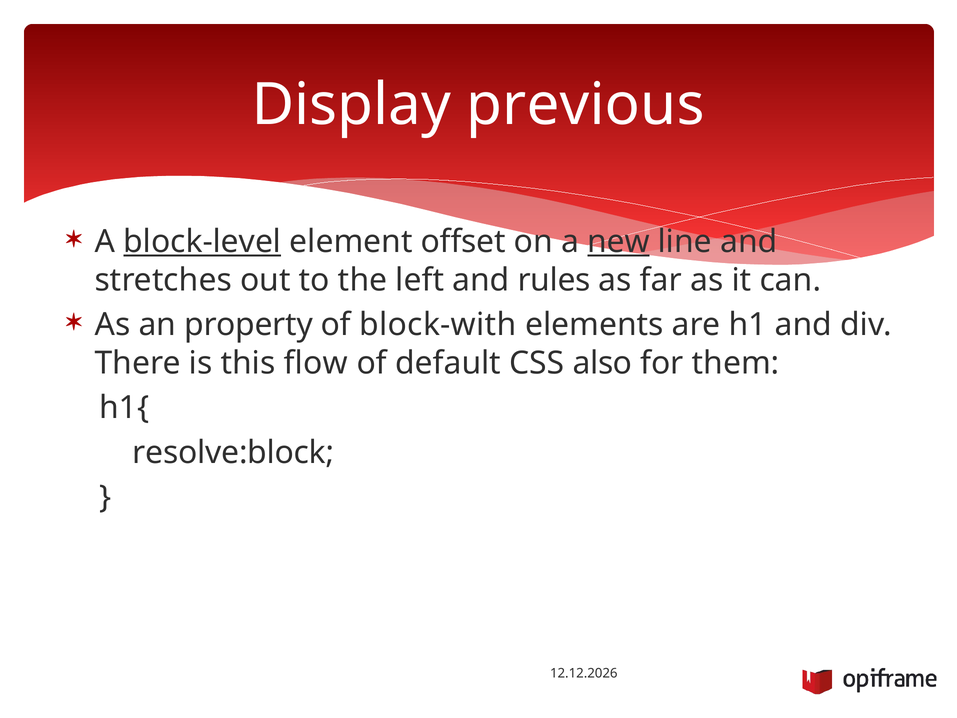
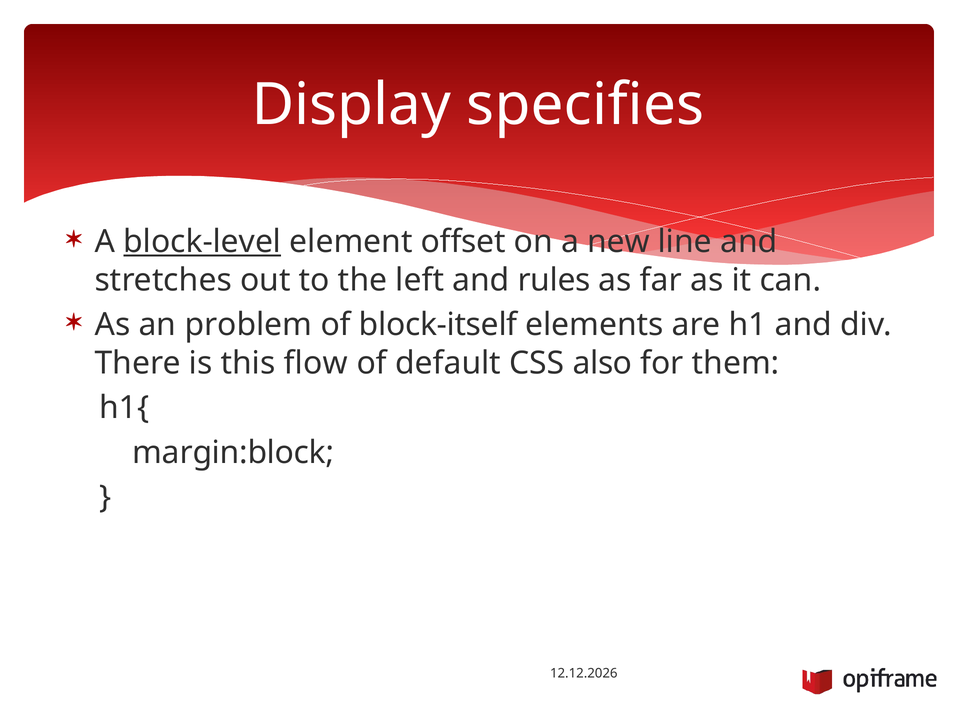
previous: previous -> specifies
new underline: present -> none
property: property -> problem
block-with: block-with -> block-itself
resolve:block: resolve:block -> margin:block
